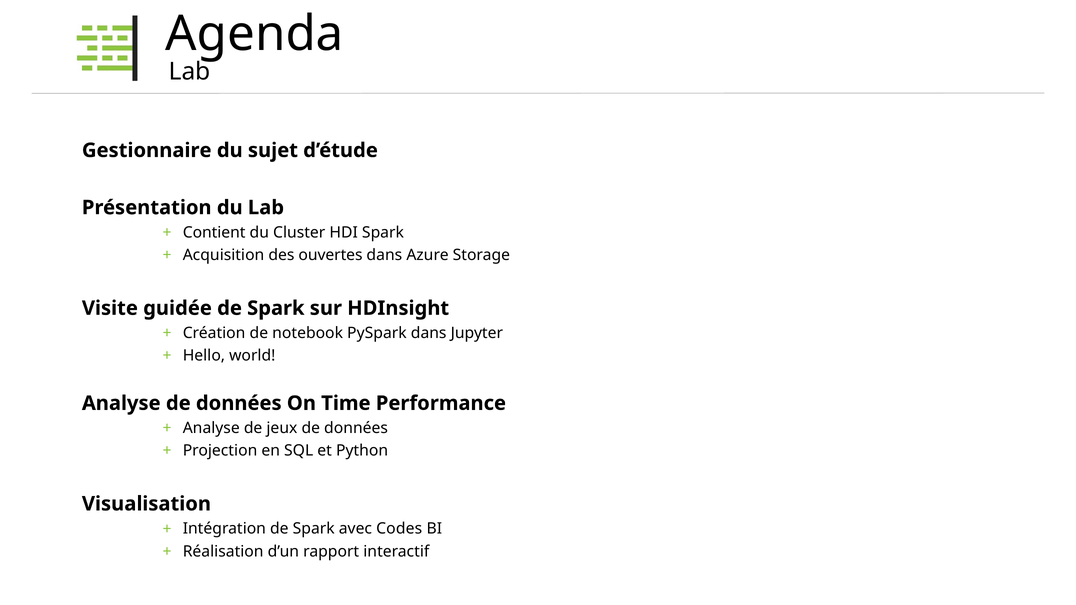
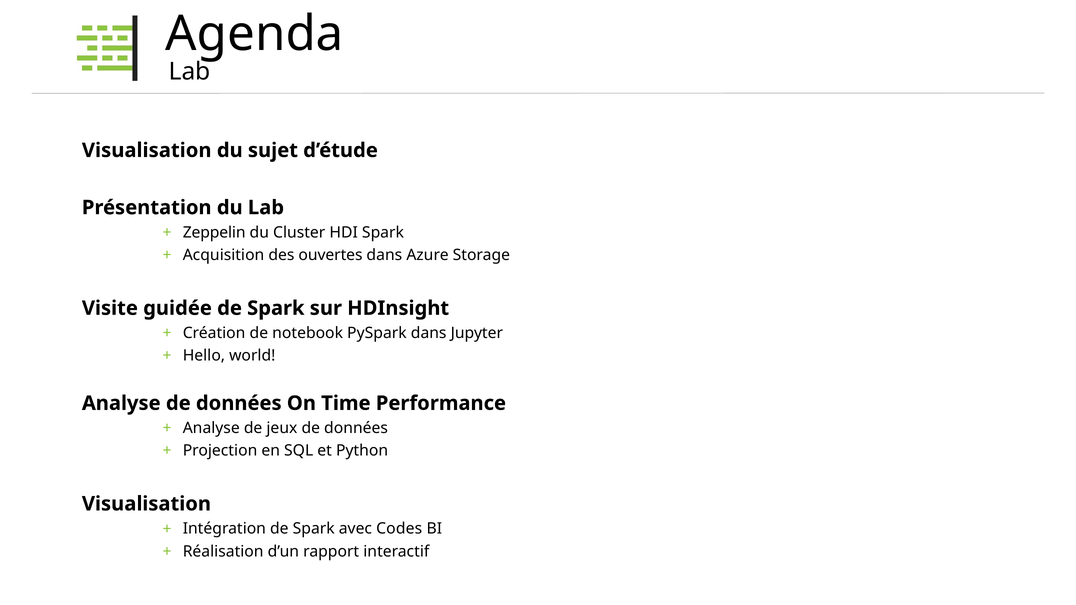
Gestionnaire at (147, 150): Gestionnaire -> Visualisation
Contient: Contient -> Zeppelin
